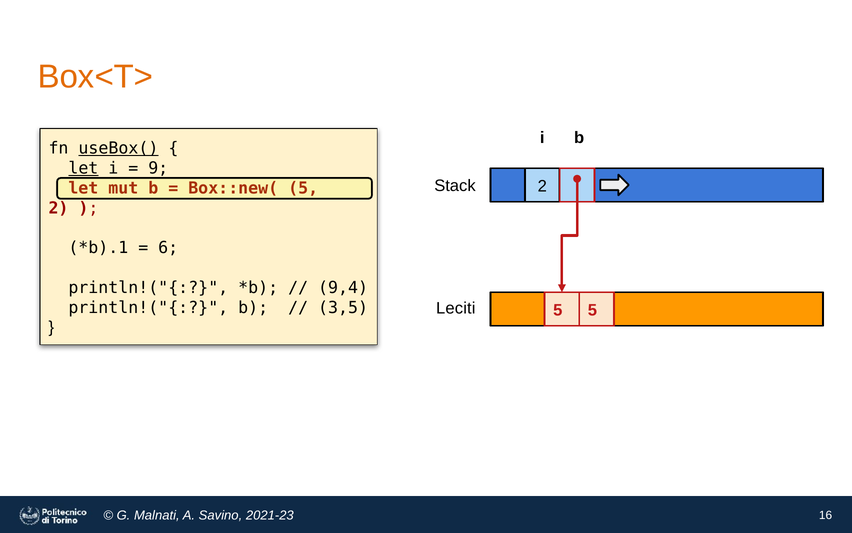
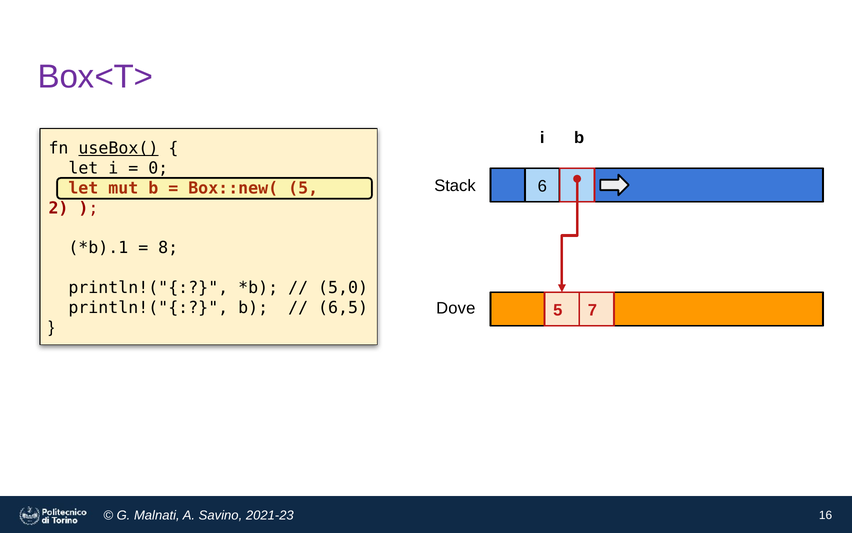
Box<T> colour: orange -> purple
let at (83, 168) underline: present -> none
9: 9 -> 0
Stack 2: 2 -> 6
6: 6 -> 8
9,4: 9,4 -> 5,0
3,5: 3,5 -> 6,5
Leciti: Leciti -> Dove
5 5: 5 -> 7
